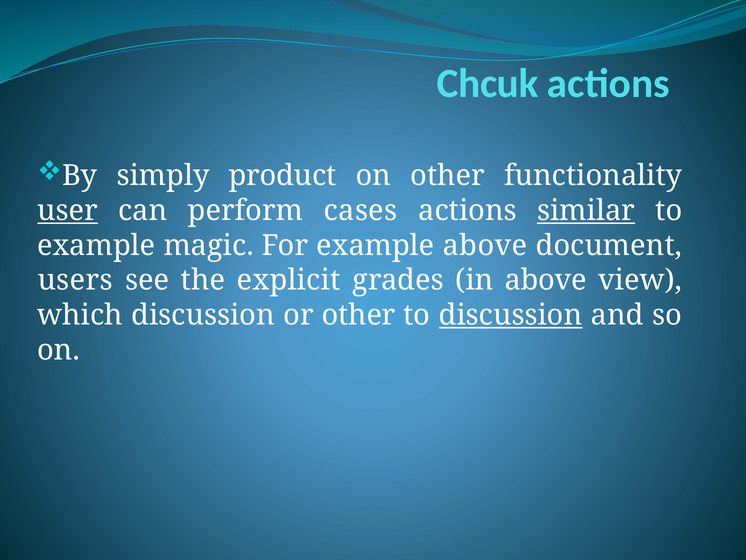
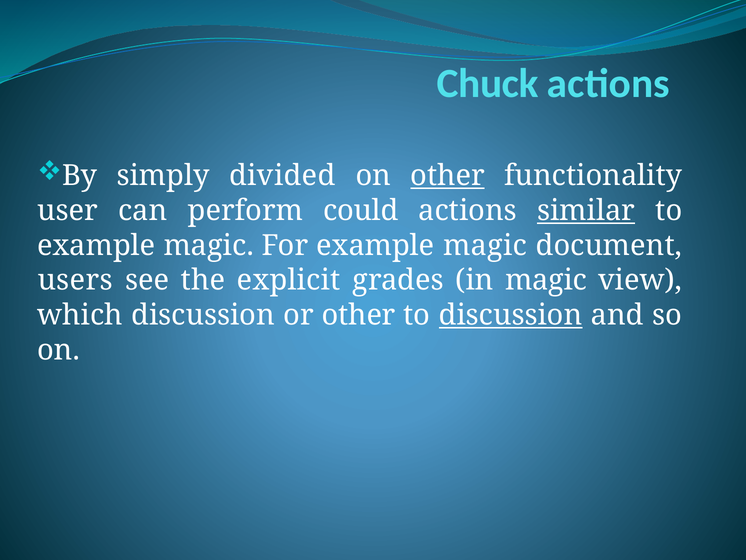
Chcuk: Chcuk -> Chuck
product: product -> divided
other at (448, 176) underline: none -> present
user underline: present -> none
cases: cases -> could
For example above: above -> magic
in above: above -> magic
